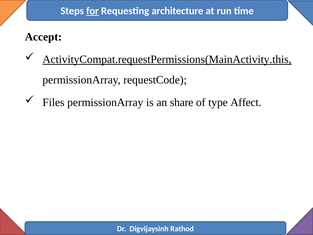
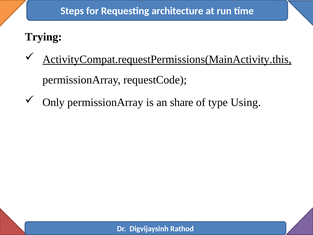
for underline: present -> none
Accept: Accept -> Trying
Files: Files -> Only
Affect: Affect -> Using
